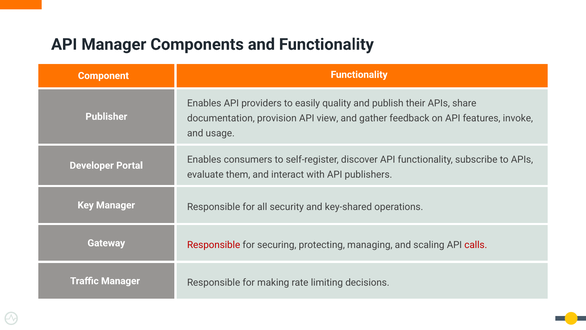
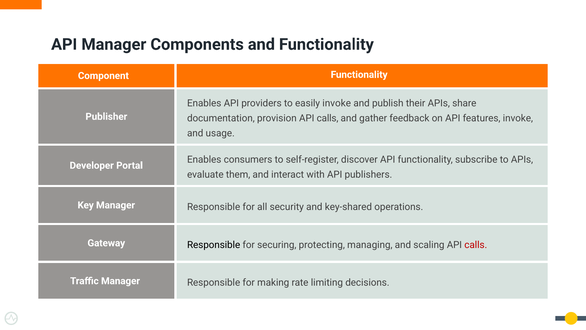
easily quality: quality -> invoke
provision API view: view -> calls
Responsible at (214, 245) colour: red -> black
